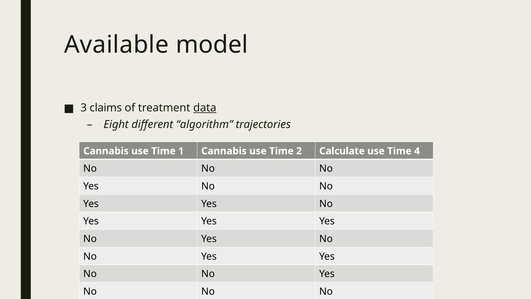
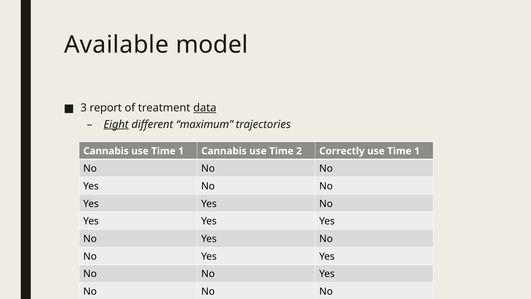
claims: claims -> report
Eight underline: none -> present
algorithm: algorithm -> maximum
Calculate: Calculate -> Correctly
4 at (417, 151): 4 -> 1
